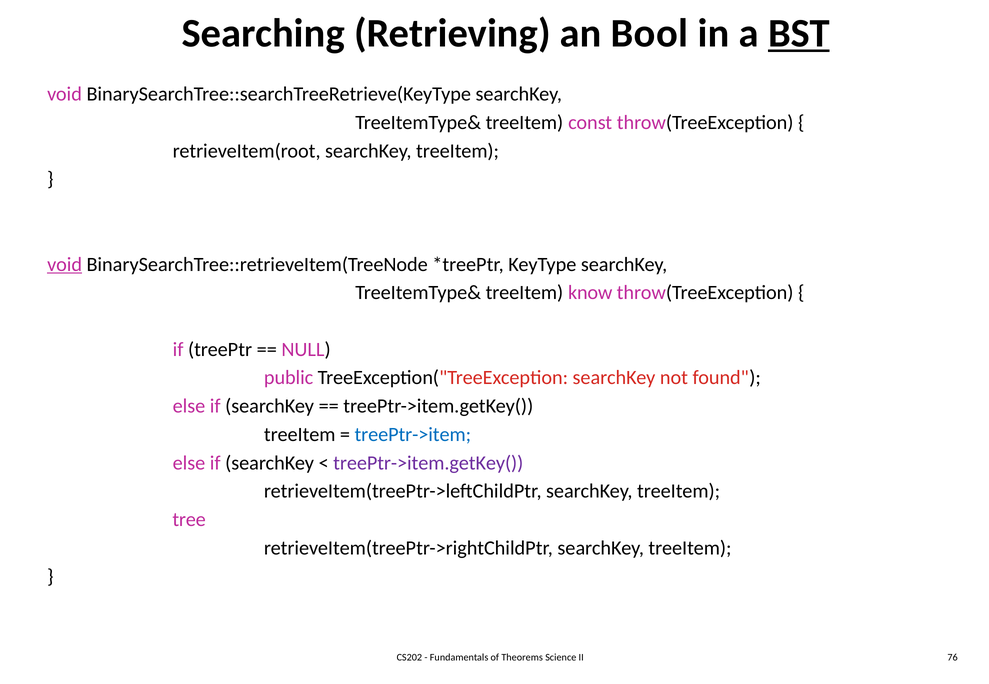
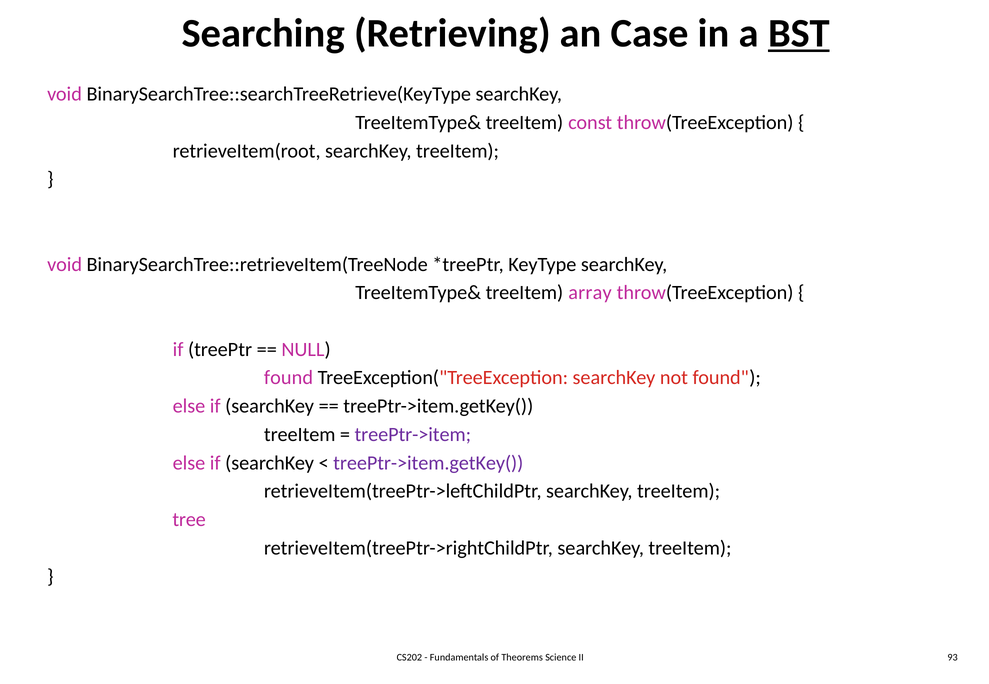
Bool: Bool -> Case
void at (65, 265) underline: present -> none
know: know -> array
public at (289, 378): public -> found
treePtr->item colour: blue -> purple
76: 76 -> 93
